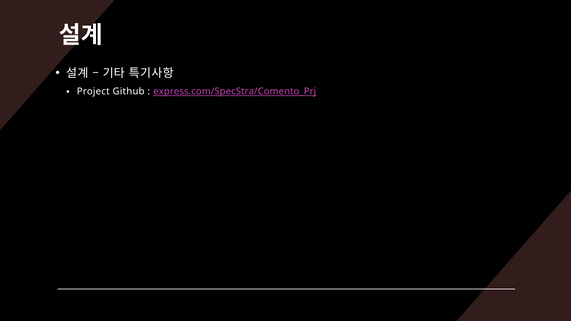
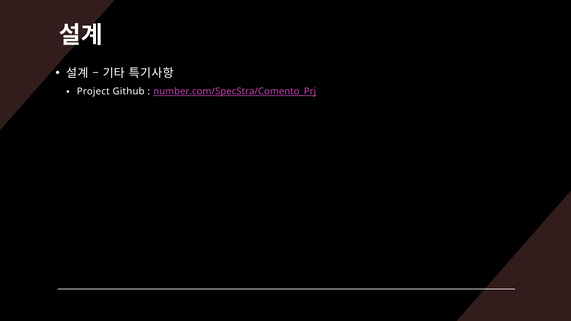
express.com/SpecStra/Comento_Prj: express.com/SpecStra/Comento_Prj -> number.com/SpecStra/Comento_Prj
